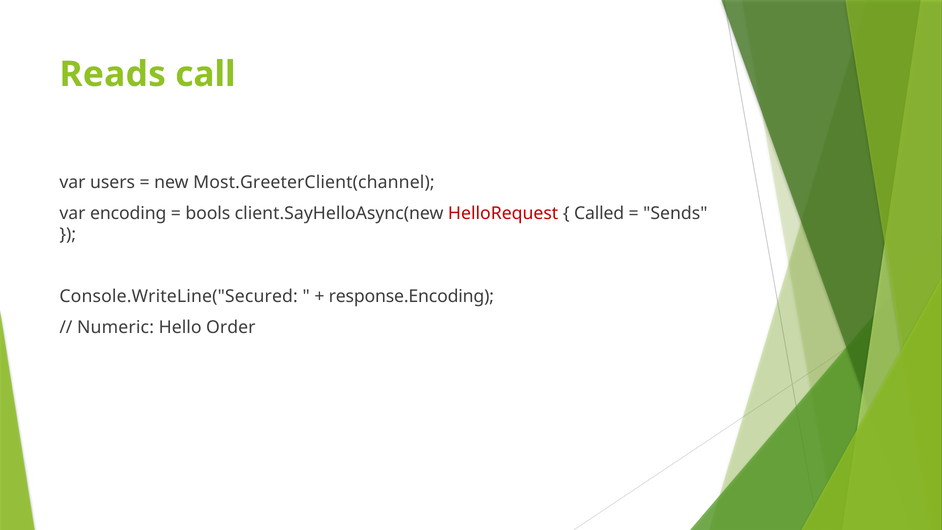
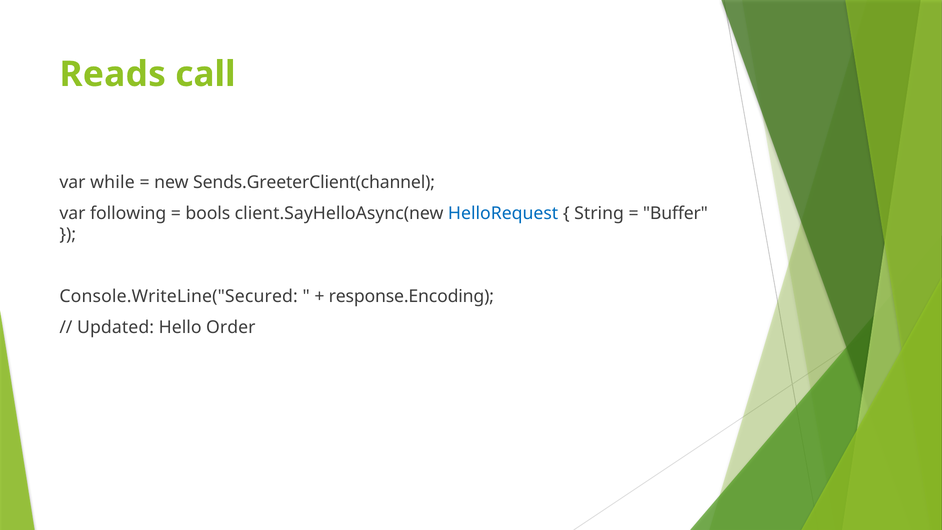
users: users -> while
Most.GreeterClient(channel: Most.GreeterClient(channel -> Sends.GreeterClient(channel
encoding: encoding -> following
HelloRequest colour: red -> blue
Called: Called -> String
Sends: Sends -> Buffer
Numeric: Numeric -> Updated
